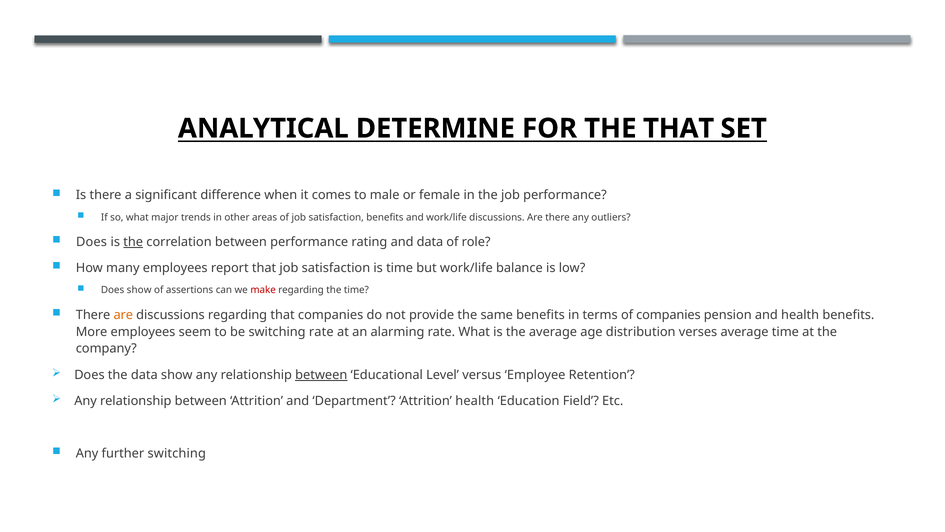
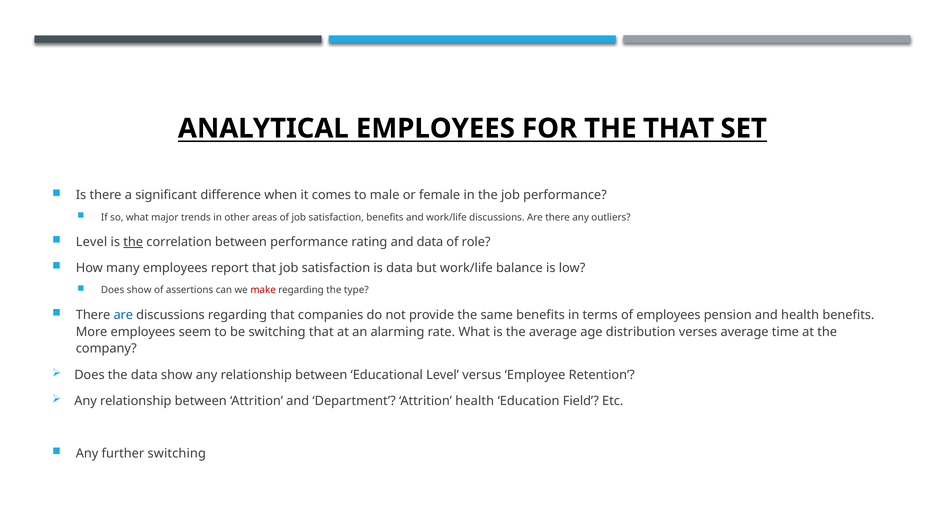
ANALYTICAL DETERMINE: DETERMINE -> EMPLOYEES
Does at (91, 242): Does -> Level
is time: time -> data
the time: time -> type
are at (123, 315) colour: orange -> blue
of companies: companies -> employees
switching rate: rate -> that
between at (321, 375) underline: present -> none
